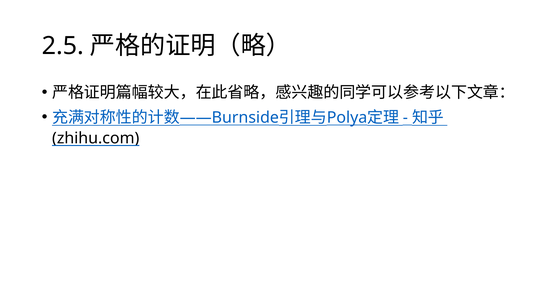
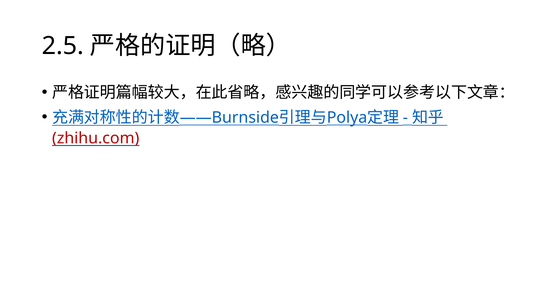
zhihu.com colour: black -> red
